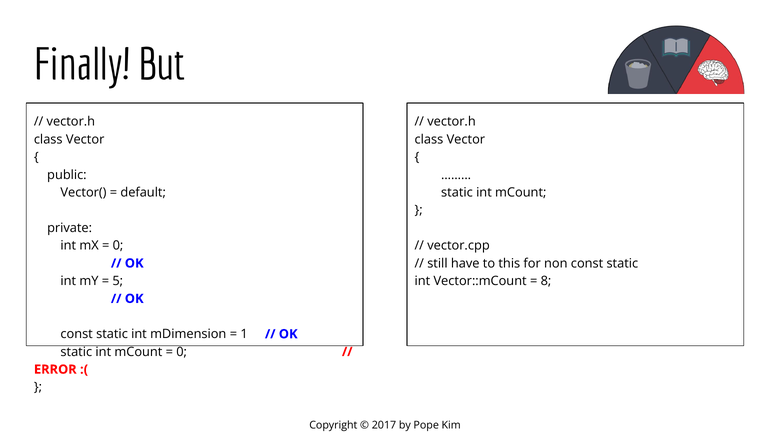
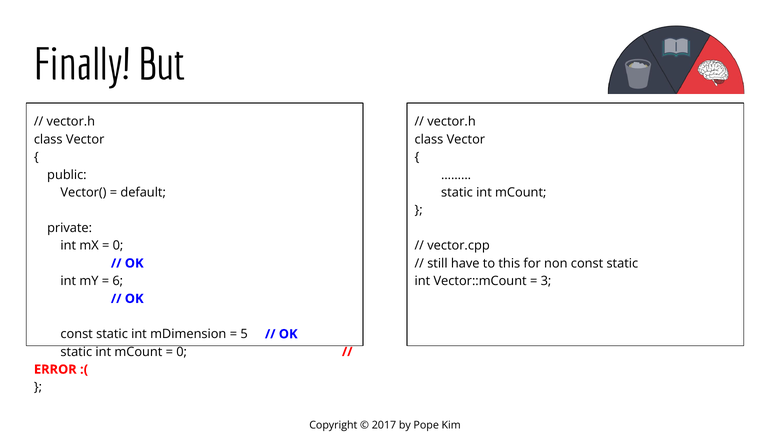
5: 5 -> 6
8: 8 -> 3
1: 1 -> 5
